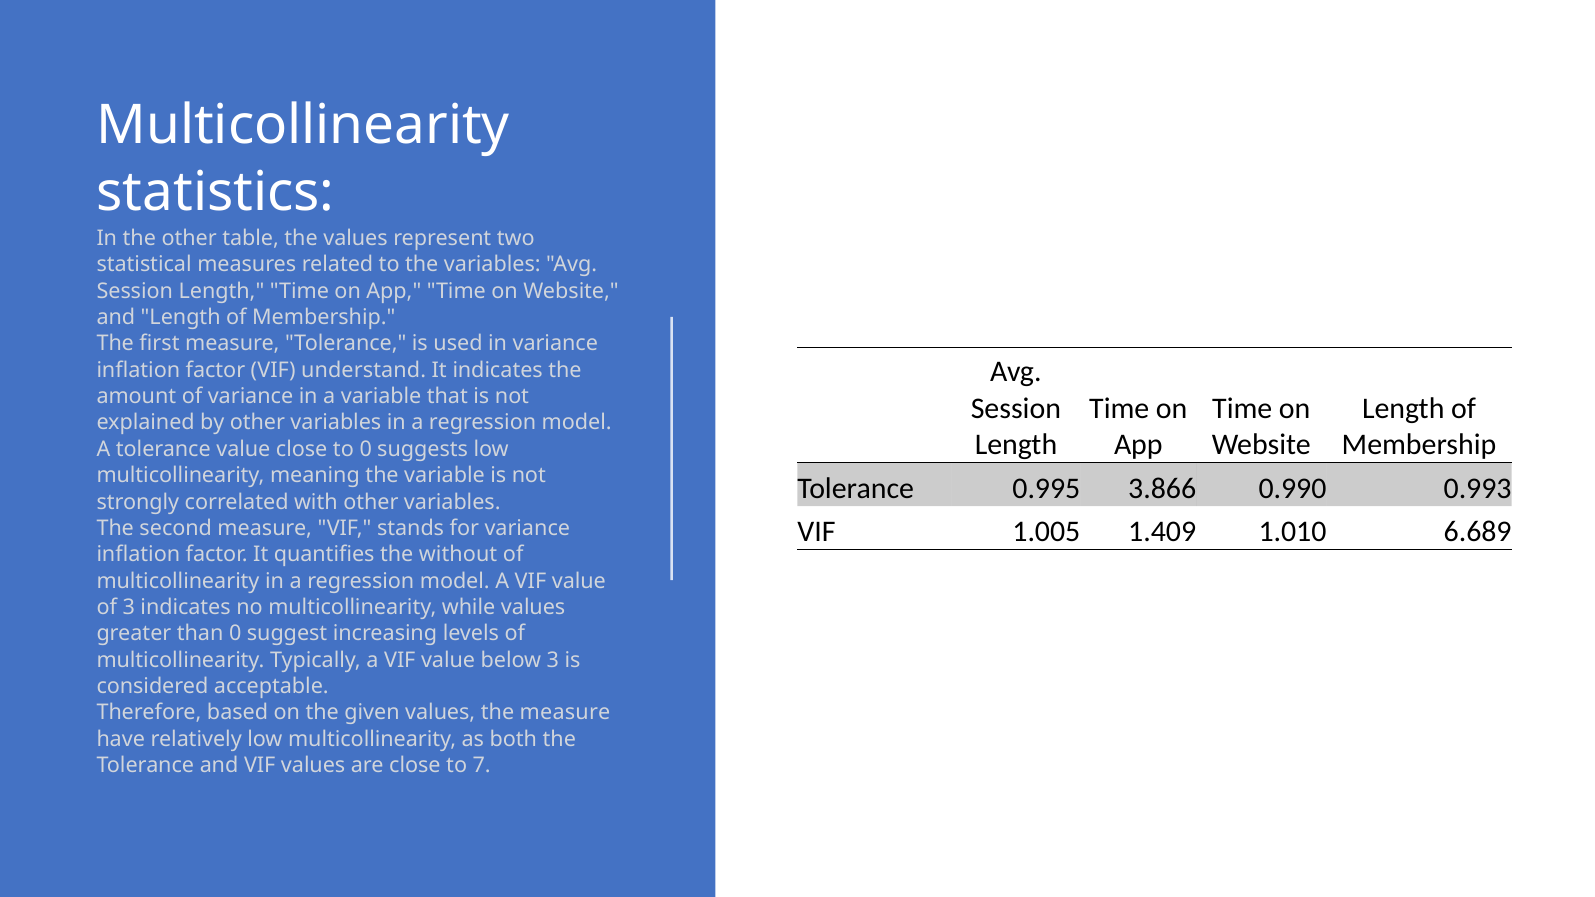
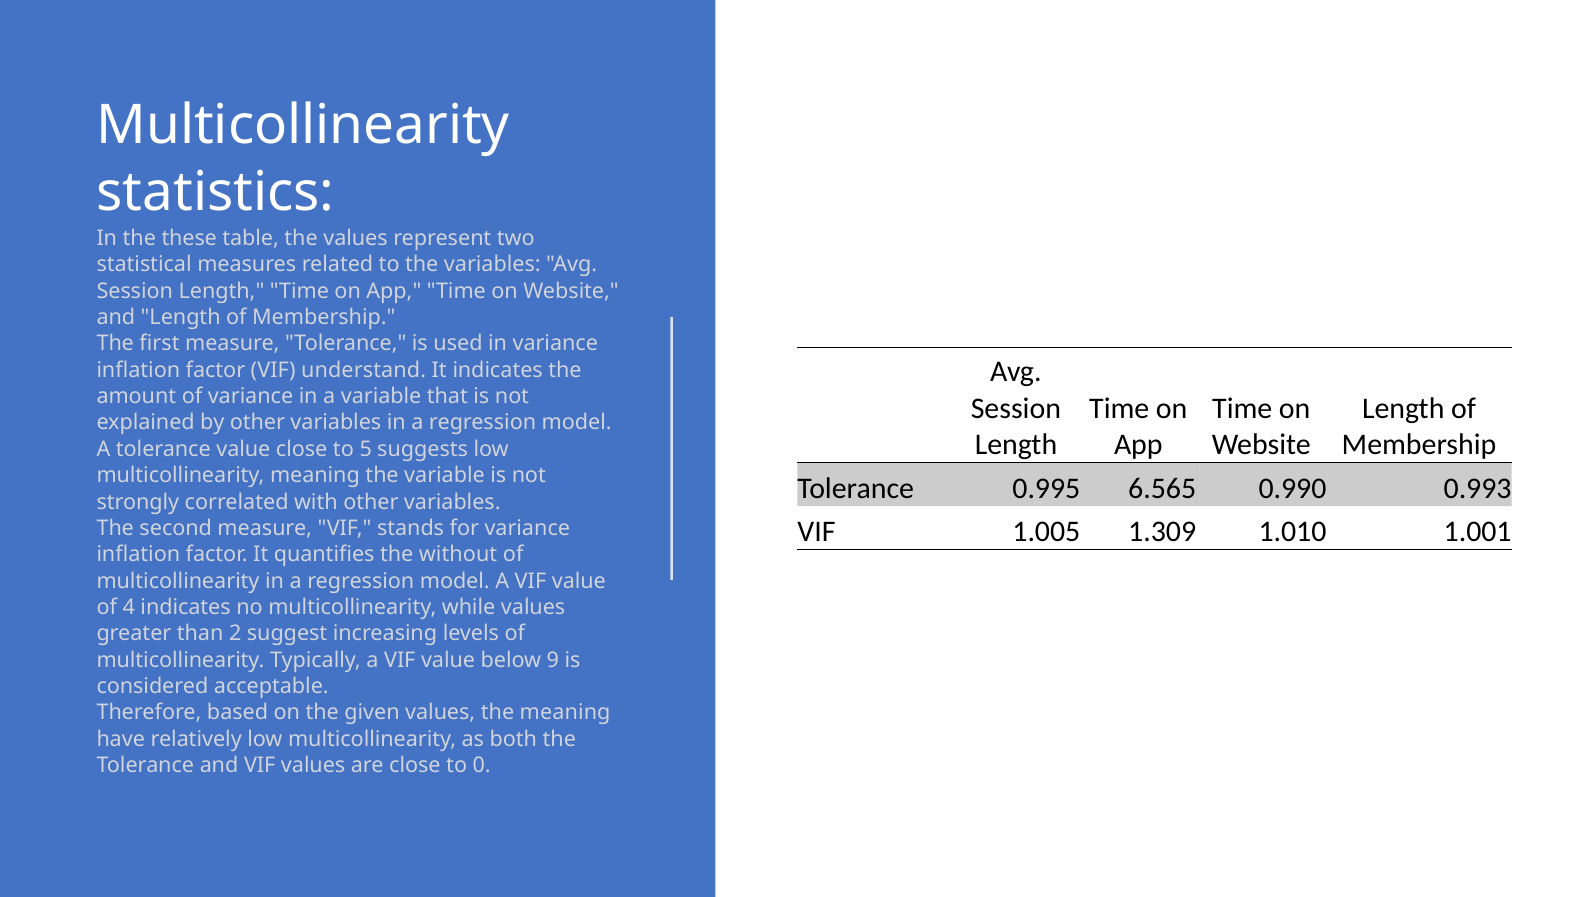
the other: other -> these
to 0: 0 -> 5
3.866: 3.866 -> 6.565
1.409: 1.409 -> 1.309
6.689: 6.689 -> 1.001
of 3: 3 -> 4
than 0: 0 -> 2
below 3: 3 -> 9
the measure: measure -> meaning
7: 7 -> 0
